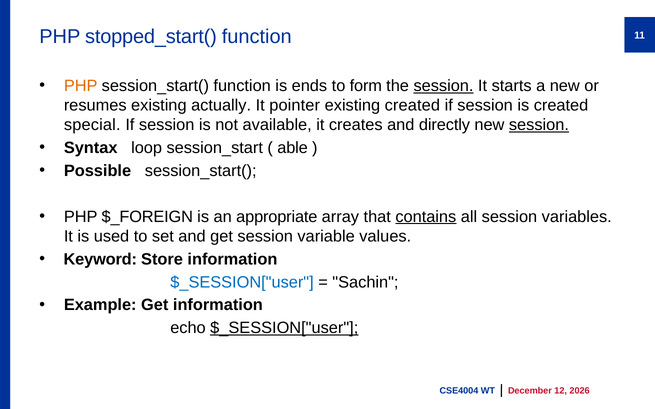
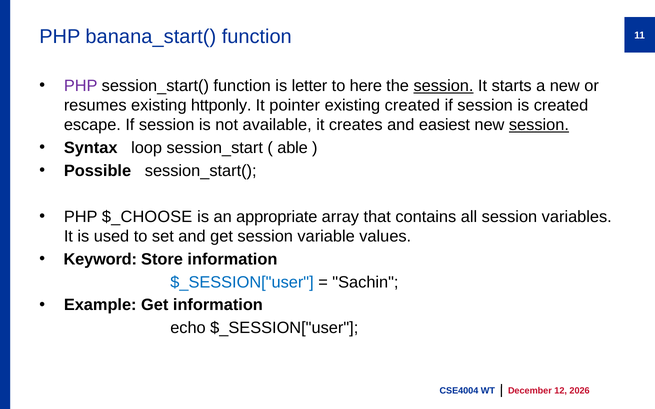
stopped_start(: stopped_start( -> banana_start(
PHP at (81, 86) colour: orange -> purple
ends: ends -> letter
form: form -> here
actually: actually -> httponly
special: special -> escape
directly: directly -> easiest
$_FOREIGN: $_FOREIGN -> $_CHOOSE
contains underline: present -> none
$_SESSION["user at (284, 328) underline: present -> none
